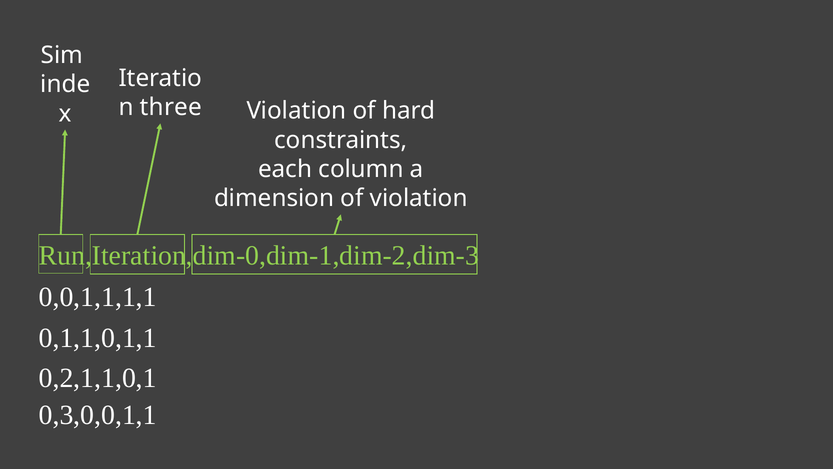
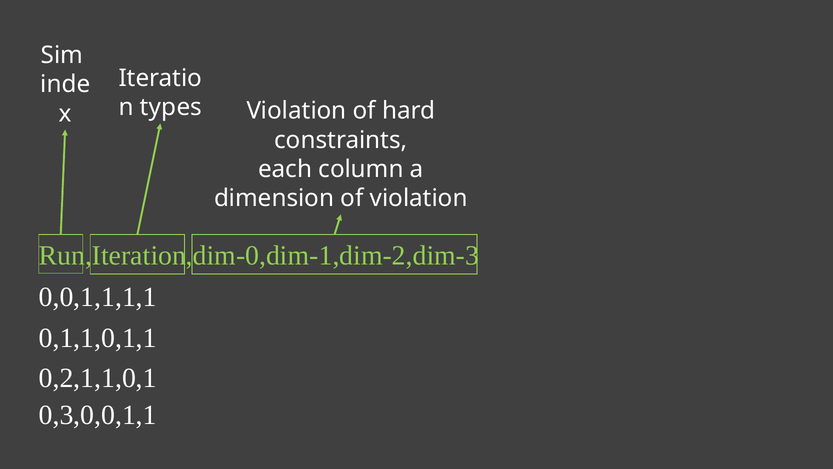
three: three -> types
